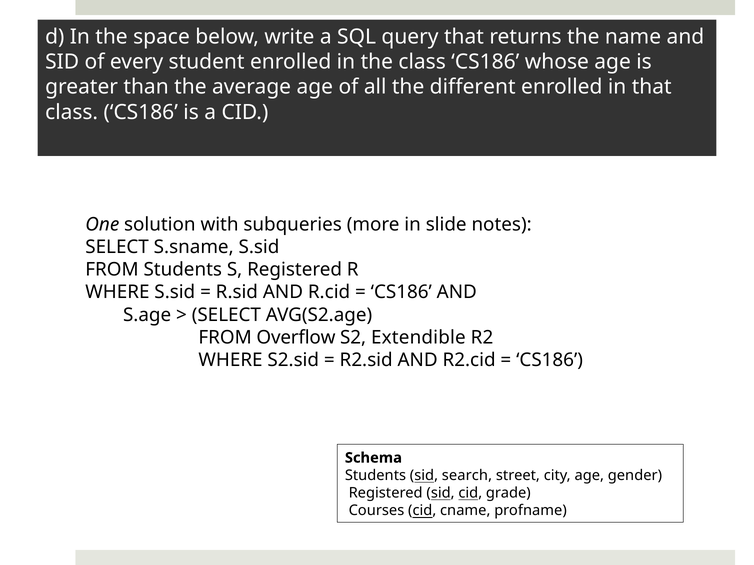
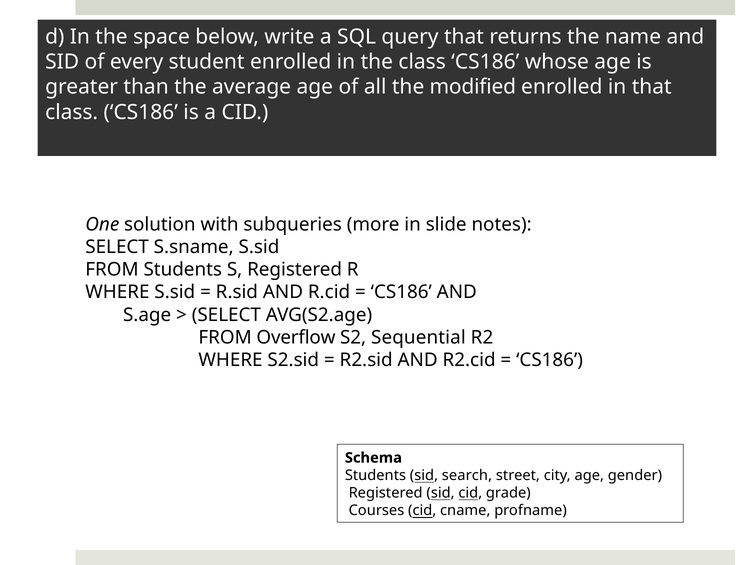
different: different -> modified
Extendible: Extendible -> Sequential
